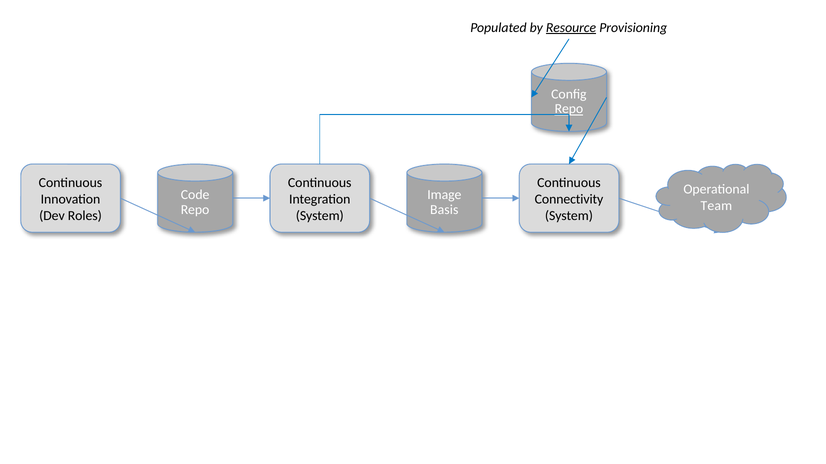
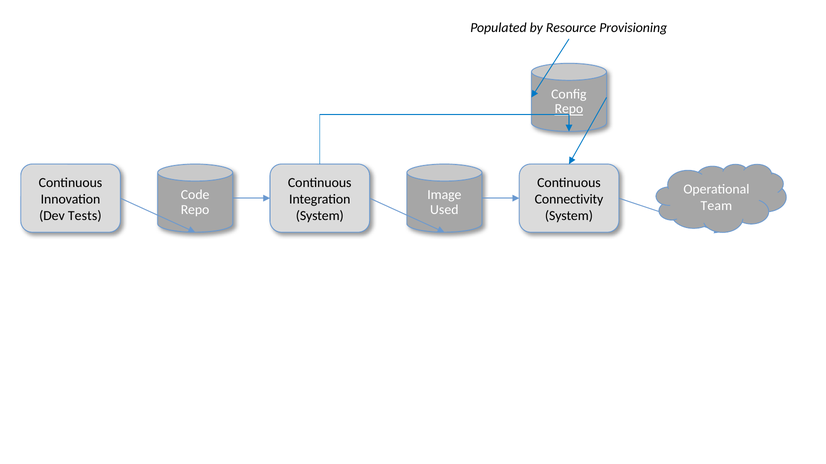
Resource underline: present -> none
Basis: Basis -> Used
Roles: Roles -> Tests
